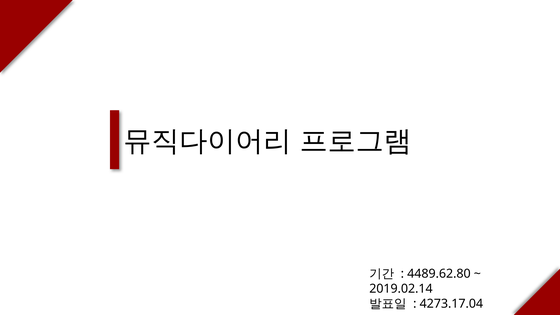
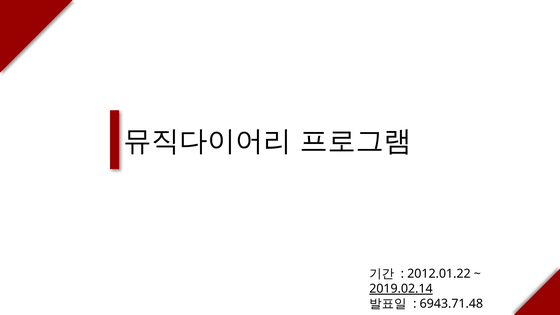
4489.62.80: 4489.62.80 -> 2012.01.22
2019.02.14 underline: none -> present
4273.17.04: 4273.17.04 -> 6943.71.48
